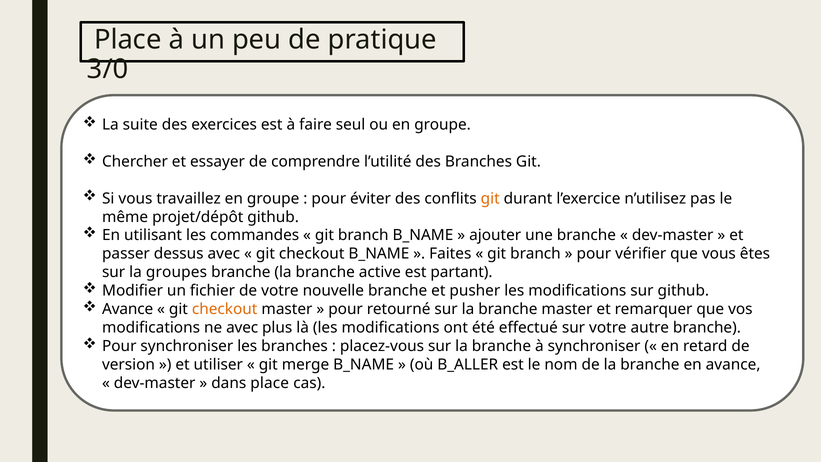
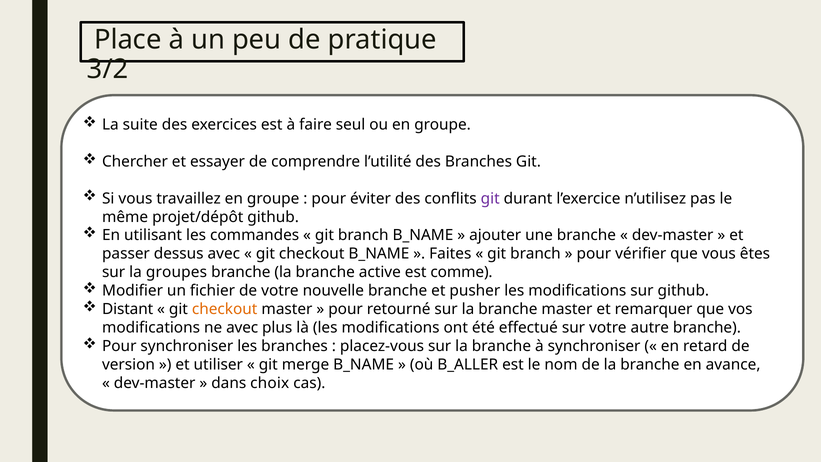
3/0: 3/0 -> 3/2
git at (490, 198) colour: orange -> purple
partant: partant -> comme
Avance at (128, 309): Avance -> Distant
dans place: place -> choix
